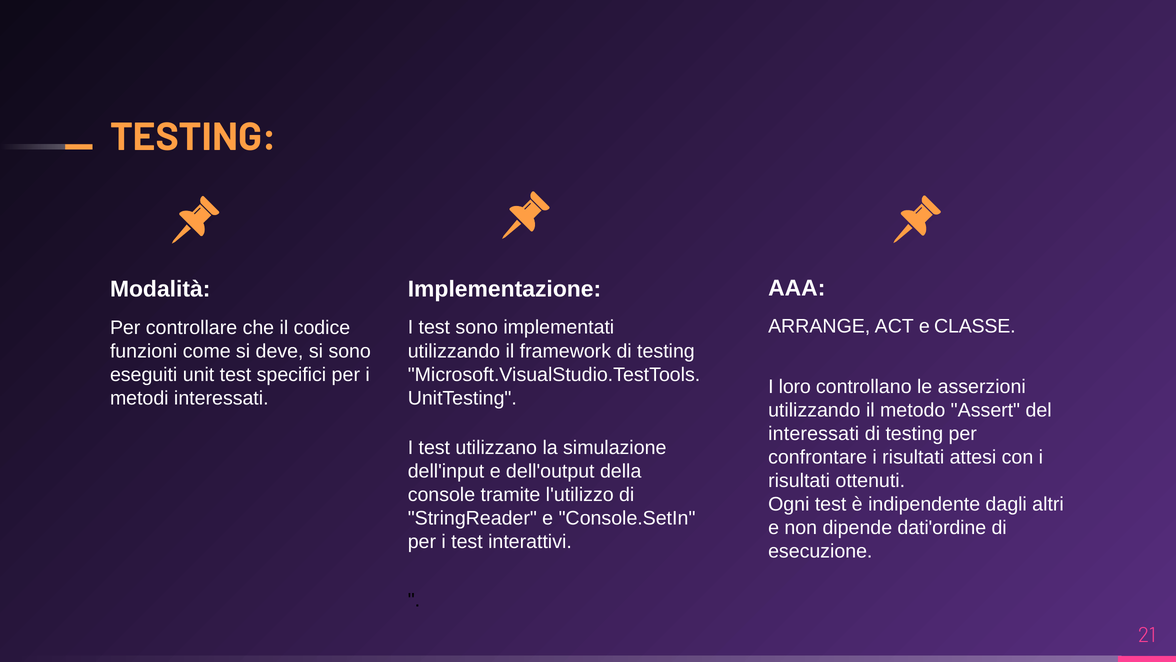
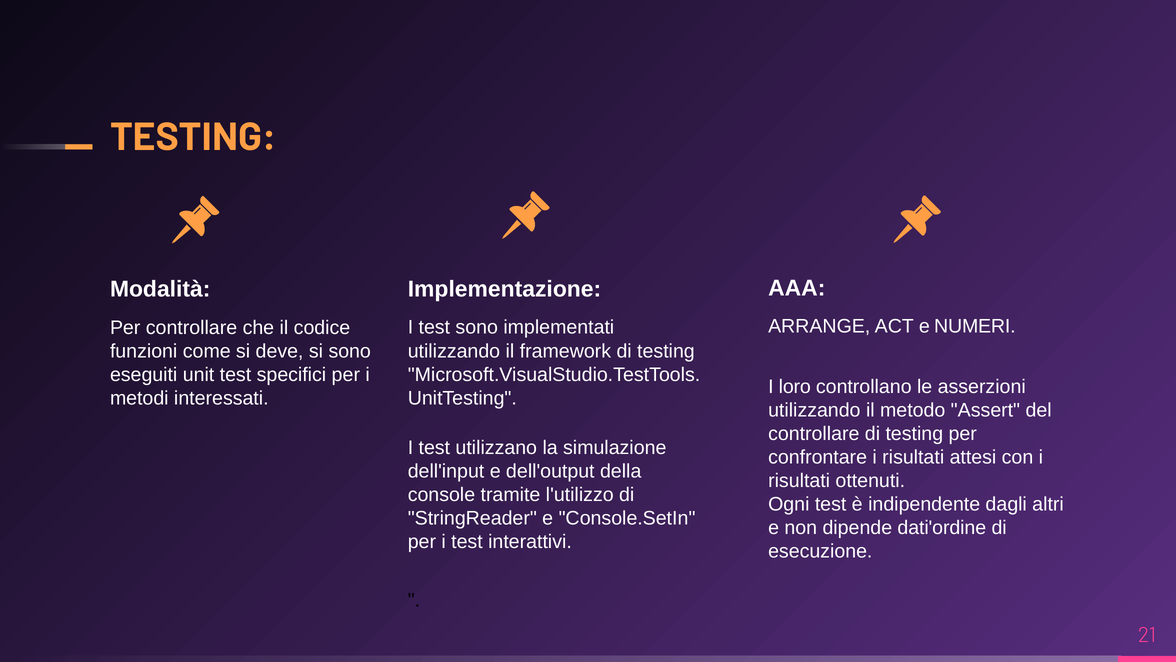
CLASSE: CLASSE -> NUMERI
interessati at (814, 433): interessati -> controllare
